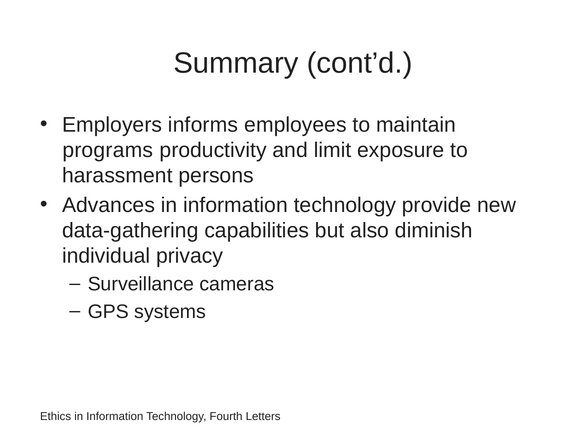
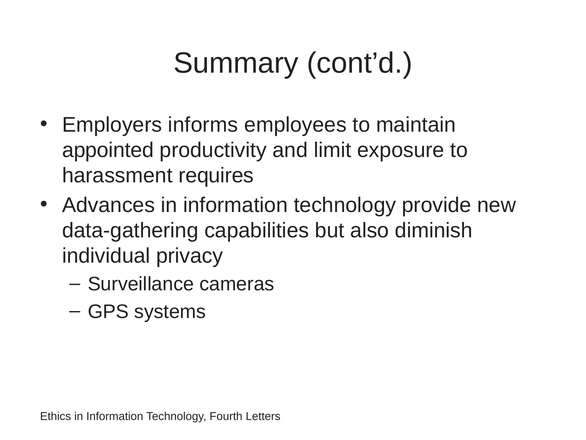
programs: programs -> appointed
persons: persons -> requires
